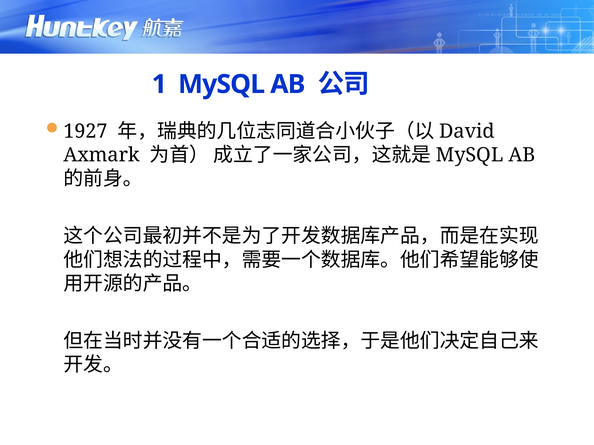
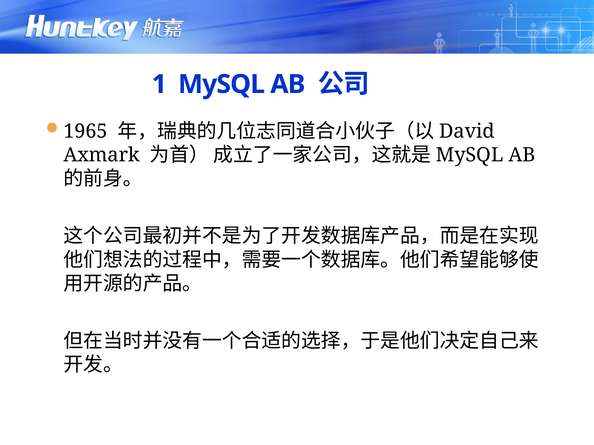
1927: 1927 -> 1965
